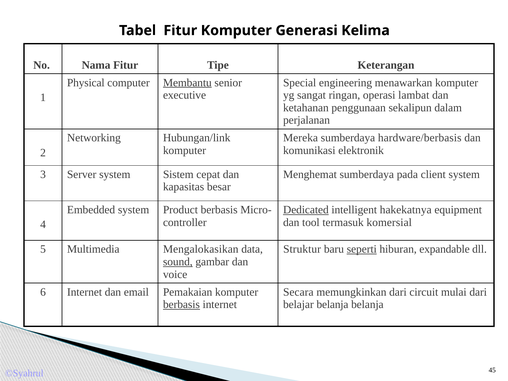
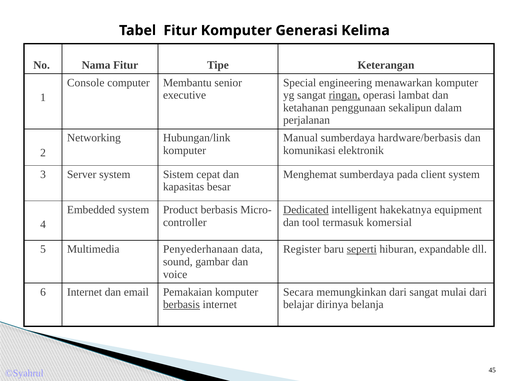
Physical: Physical -> Console
Membantu underline: present -> none
ringan underline: none -> present
Mereka: Mereka -> Manual
Mengalokasikan: Mengalokasikan -> Penyederhanaan
Struktur: Struktur -> Register
sound underline: present -> none
dari circuit: circuit -> sangat
belajar belanja: belanja -> dirinya
